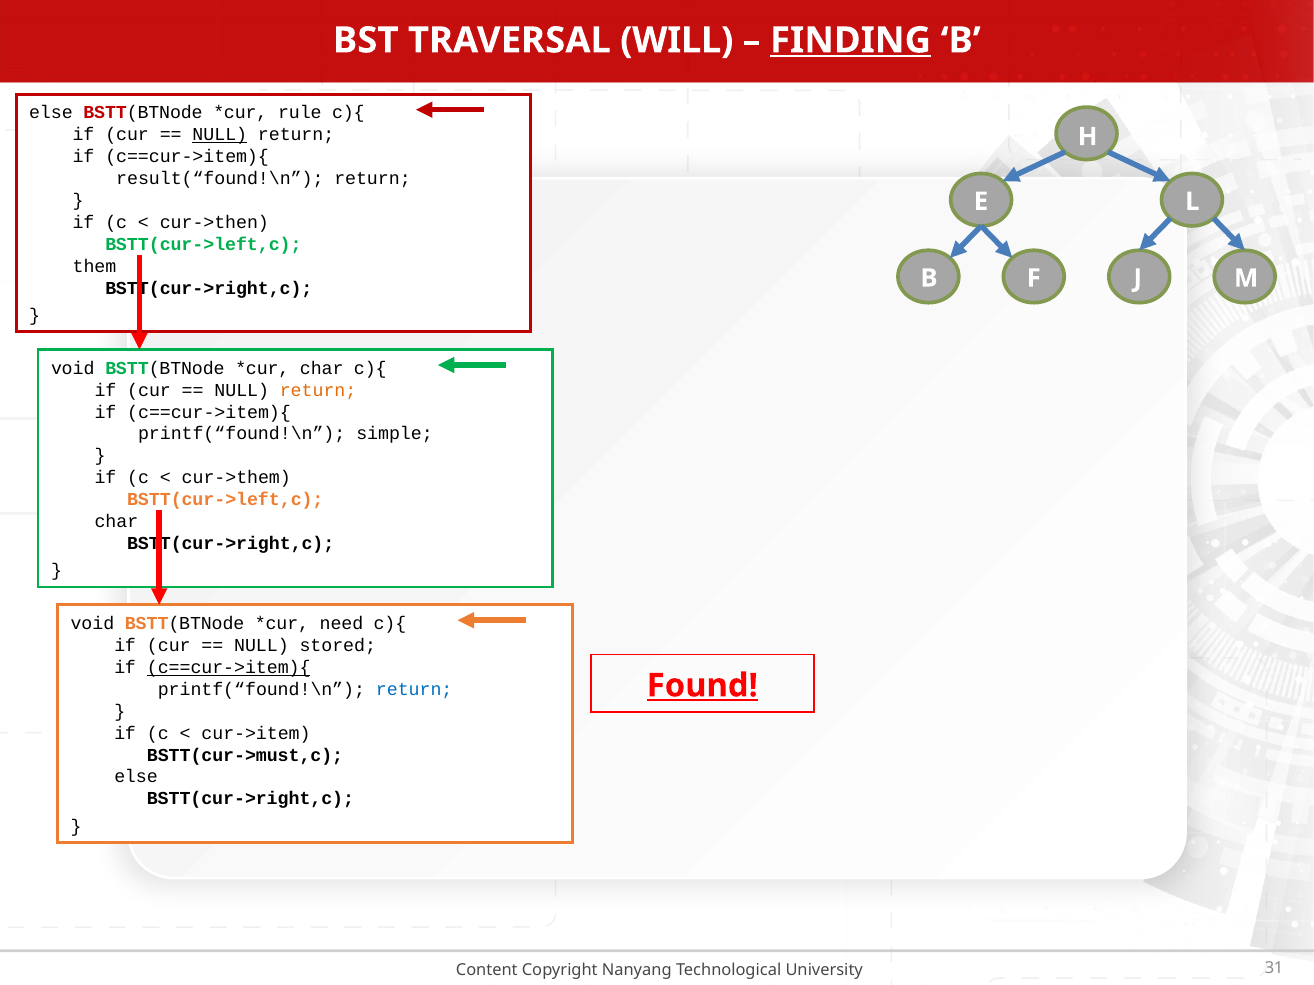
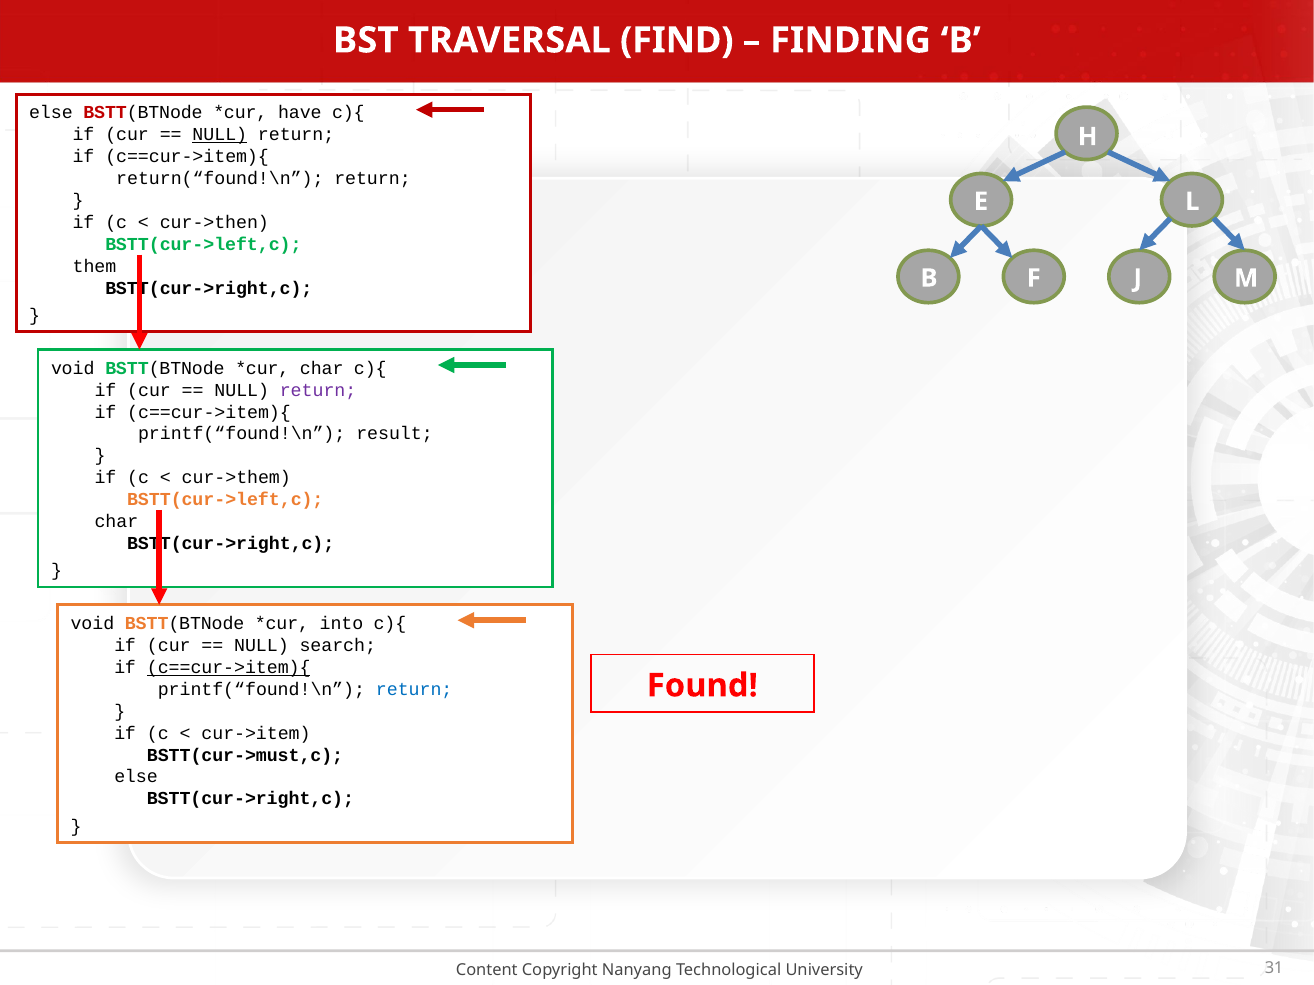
WILL: WILL -> FIND
FINDING underline: present -> none
rule: rule -> have
result(“found!\n: result(“found!\n -> return(“found!\n
return at (318, 390) colour: orange -> purple
simple: simple -> result
need: need -> into
stored: stored -> search
Found underline: present -> none
